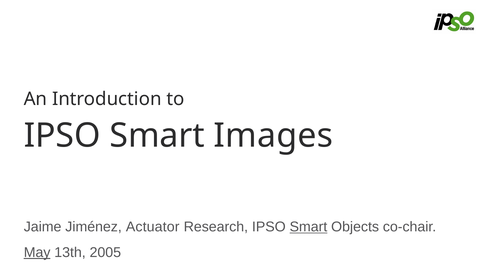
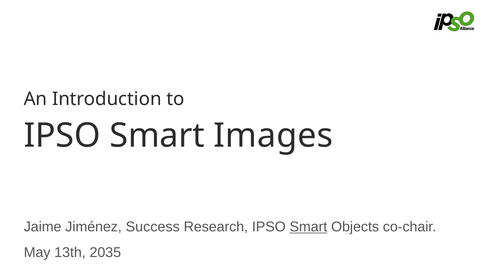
Actuator: Actuator -> Success
May underline: present -> none
2005: 2005 -> 2035
